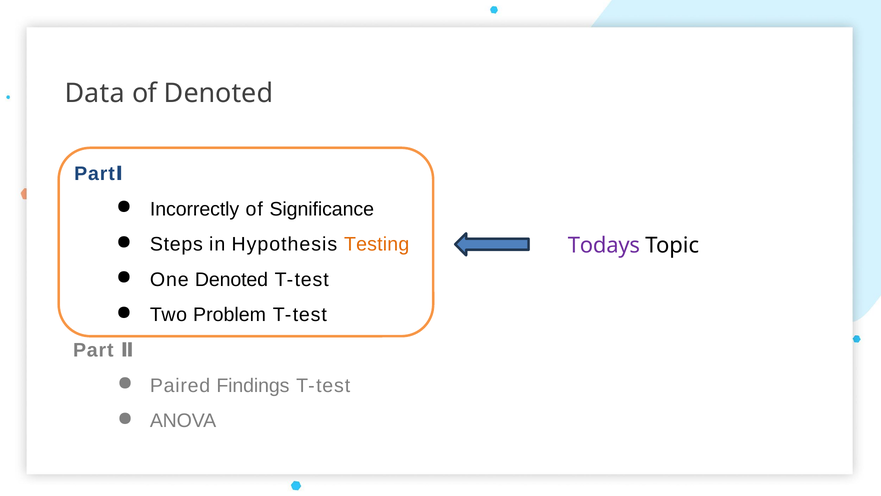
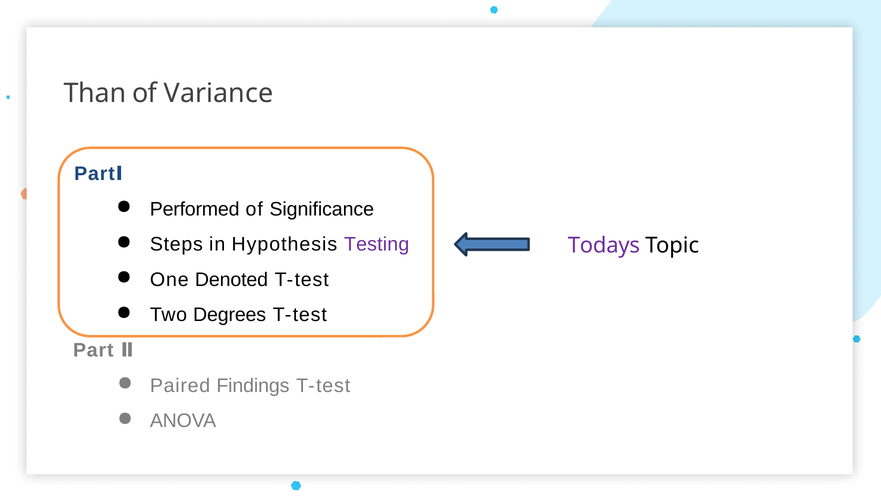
Data: Data -> Than
of Denoted: Denoted -> Variance
Incorrectly: Incorrectly -> Performed
Testing colour: orange -> purple
Problem: Problem -> Degrees
